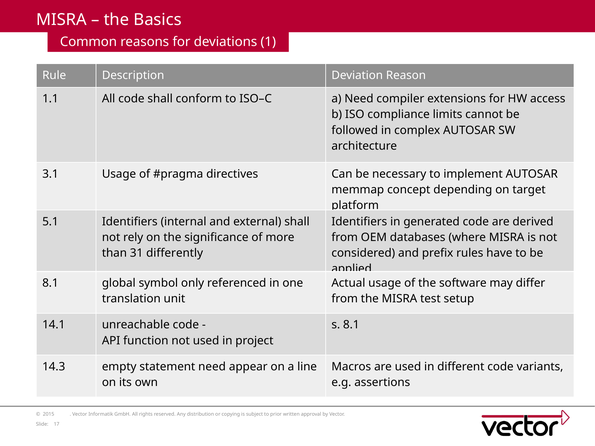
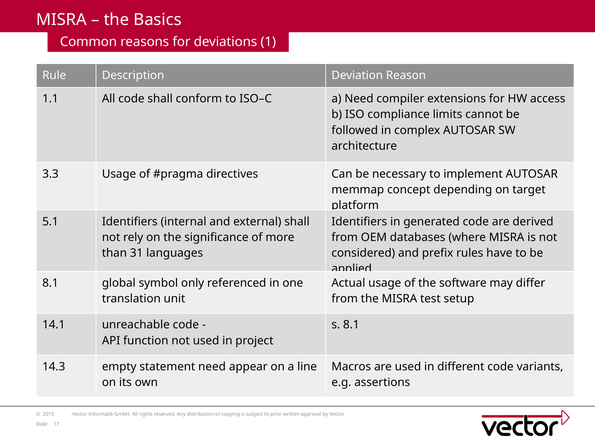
3.1: 3.1 -> 3.3
differently: differently -> languages
